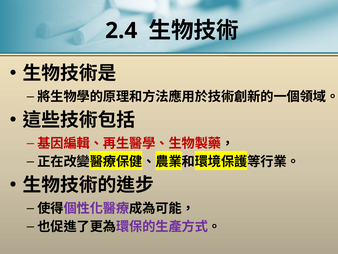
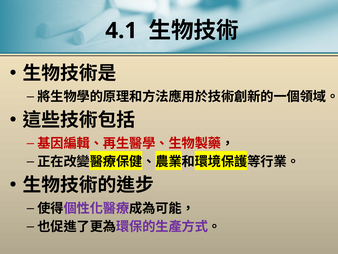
2.4: 2.4 -> 4.1
